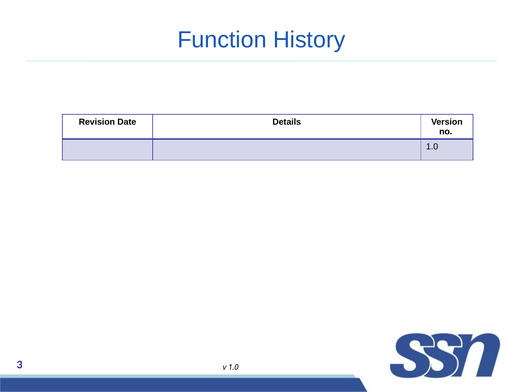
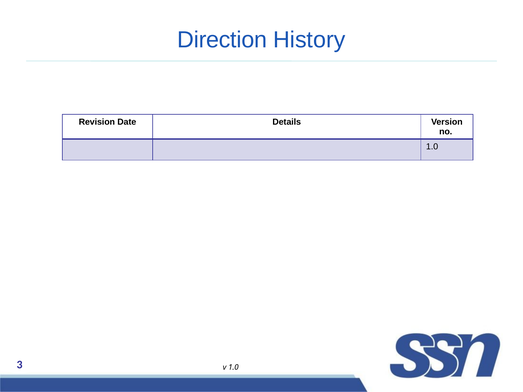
Function: Function -> Direction
